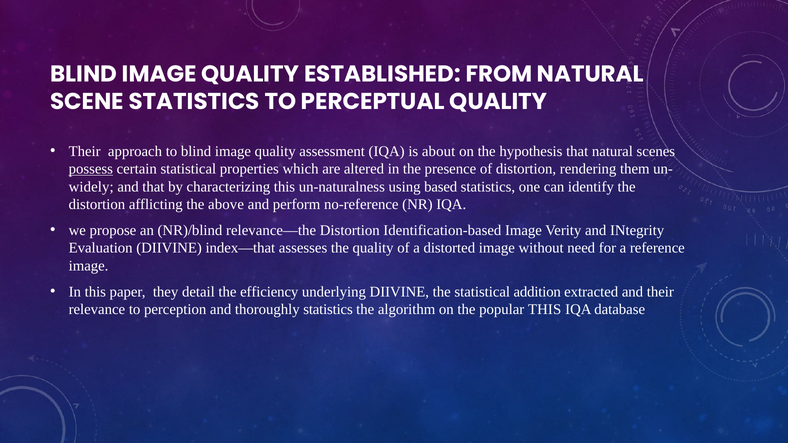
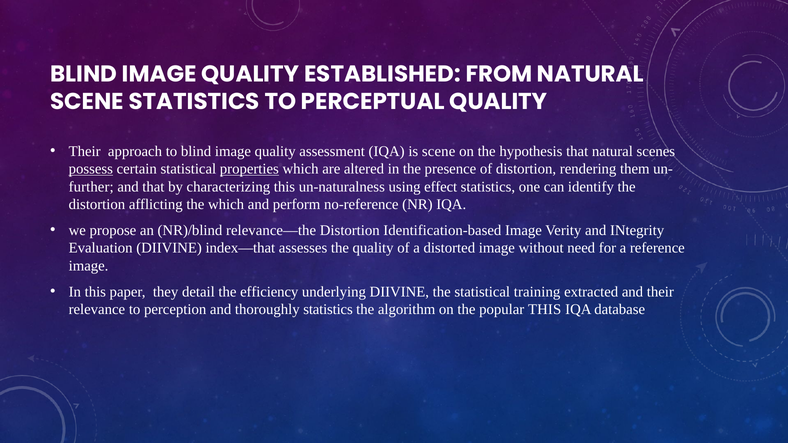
is about: about -> scene
properties underline: none -> present
widely: widely -> further
based: based -> effect
the above: above -> which
addition: addition -> training
